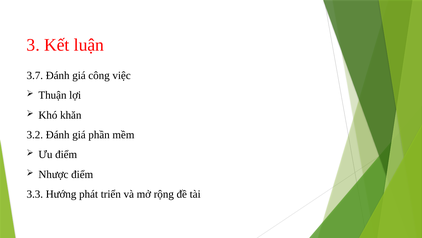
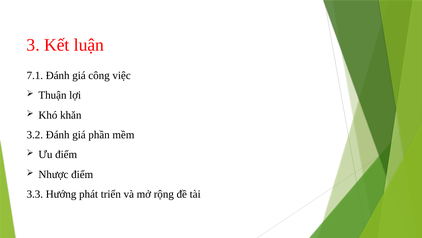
3.7: 3.7 -> 7.1
